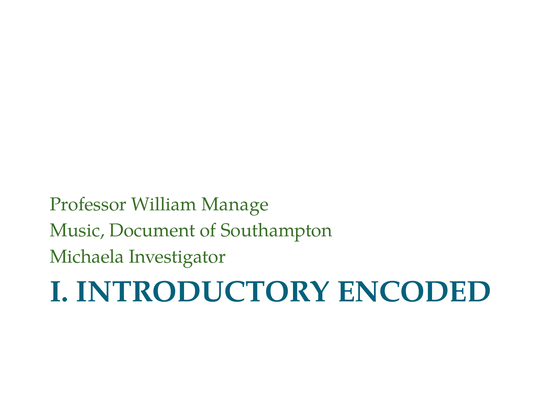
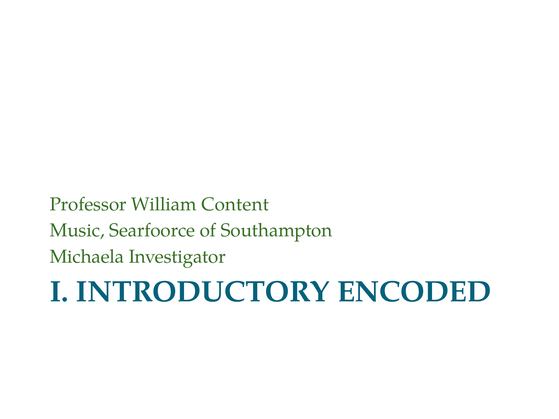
Manage: Manage -> Content
Document: Document -> Searfoorce
